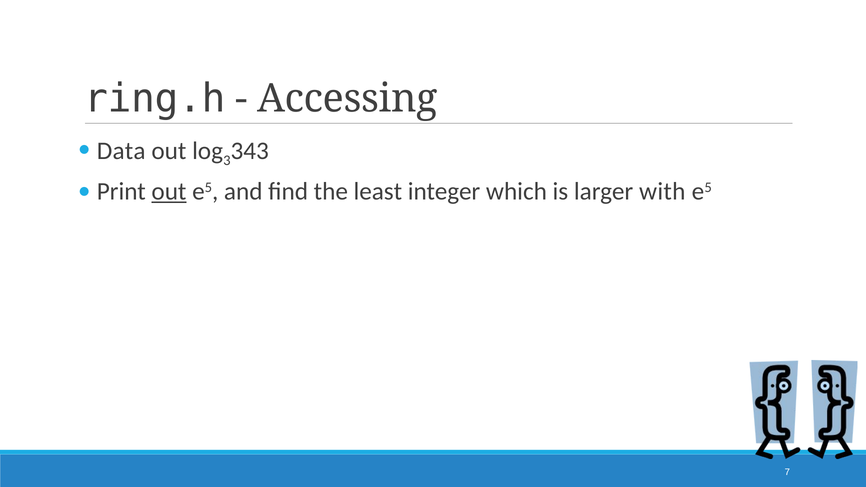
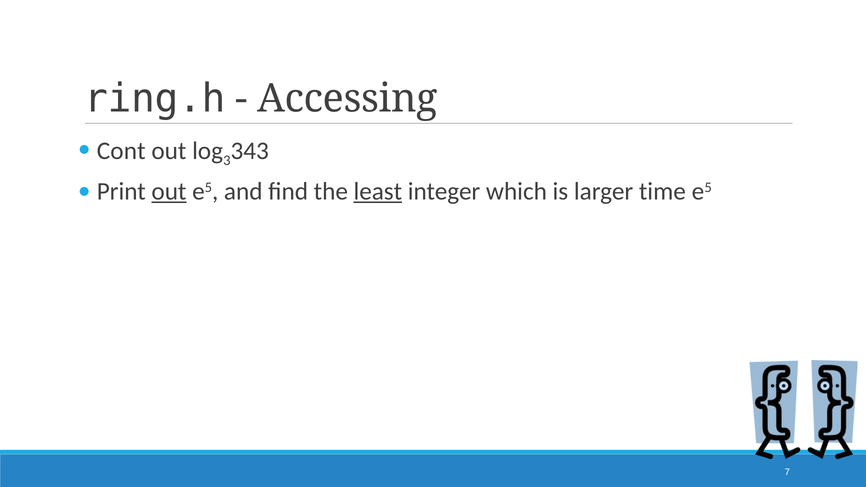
Data: Data -> Cont
least underline: none -> present
with: with -> time
